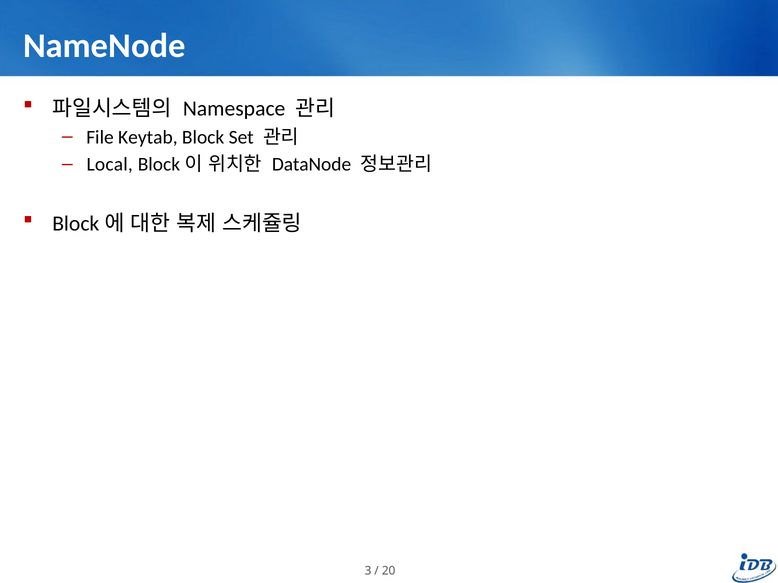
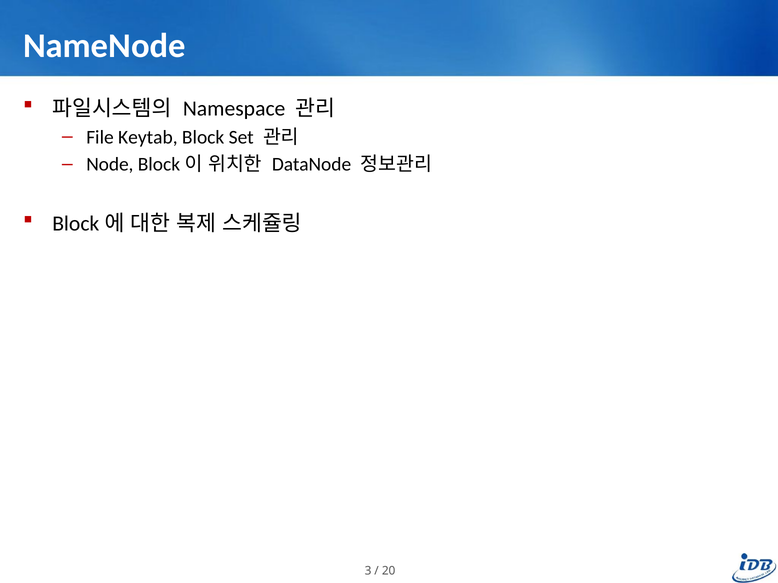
Local: Local -> Node
